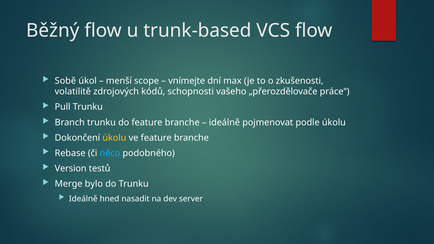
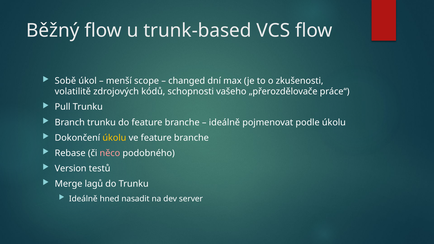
vnímejte: vnímejte -> changed
něco colour: light blue -> pink
bylo: bylo -> lagů
